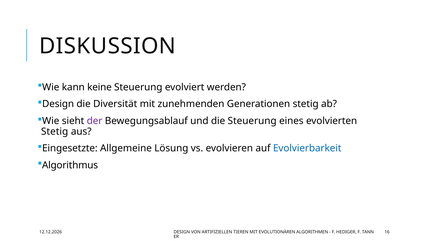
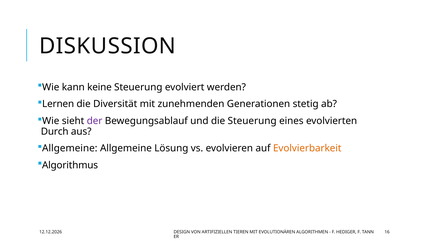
Design at (58, 104): Design -> Lernen
Stetig at (55, 132): Stetig -> Durch
Eingesetzte at (70, 149): Eingesetzte -> Allgemeine
Evolvierbarkeit colour: blue -> orange
